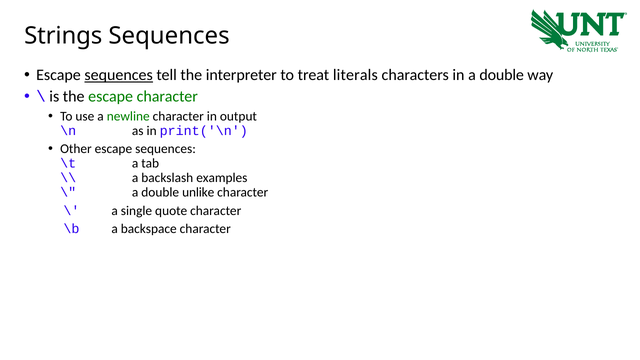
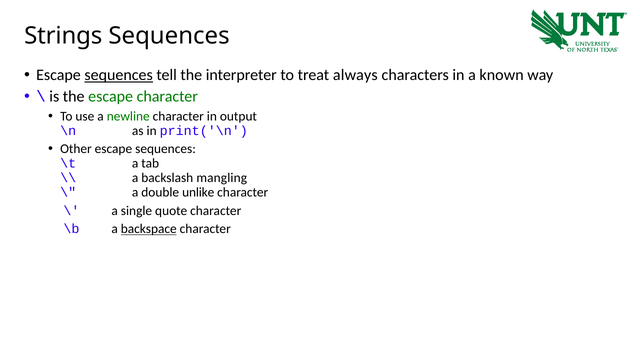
literals: literals -> always
in a double: double -> known
examples: examples -> mangling
backspace underline: none -> present
